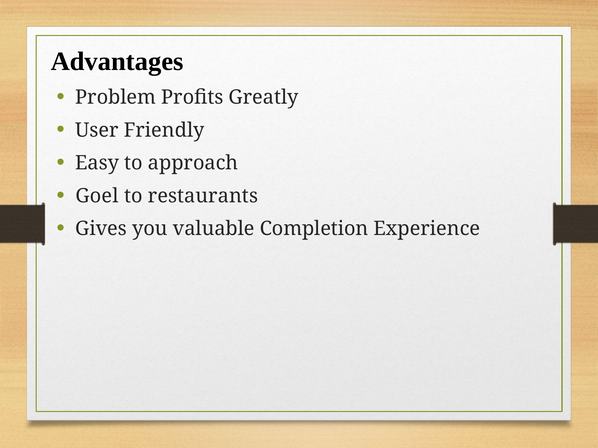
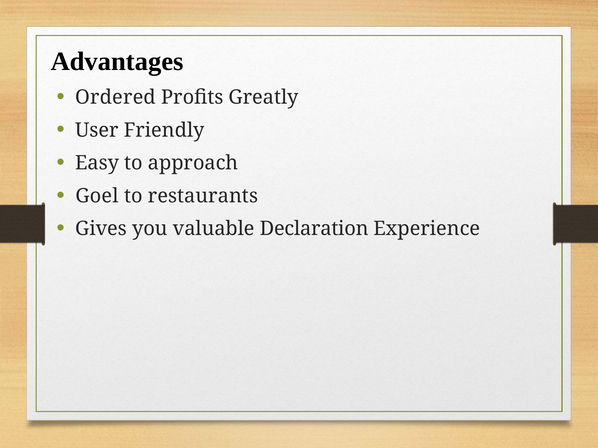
Problem: Problem -> Ordered
Completion: Completion -> Declaration
